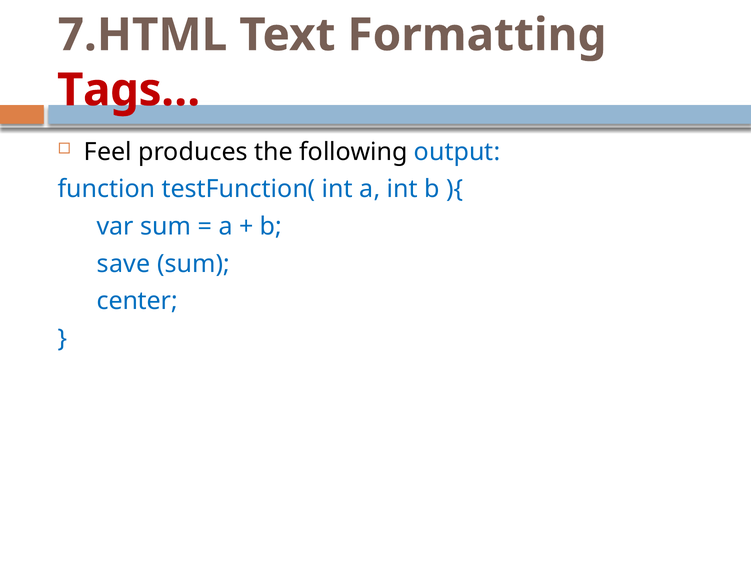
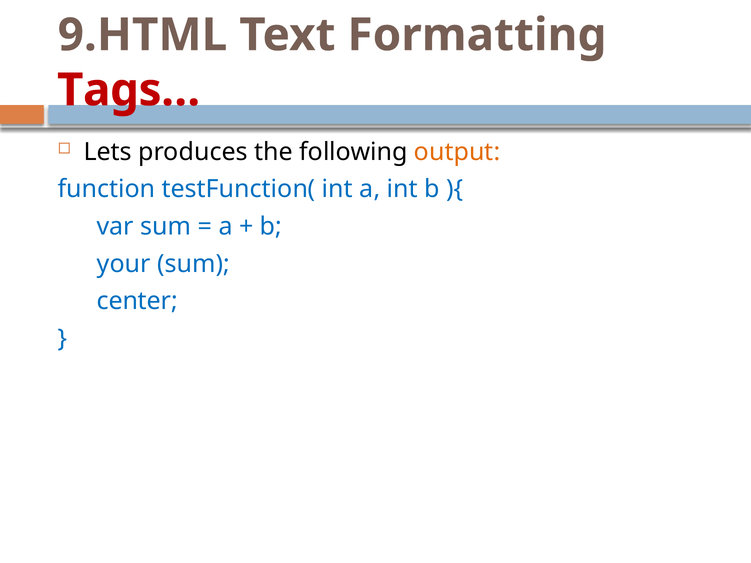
7.HTML: 7.HTML -> 9.HTML
Feel: Feel -> Lets
output colour: blue -> orange
save: save -> your
